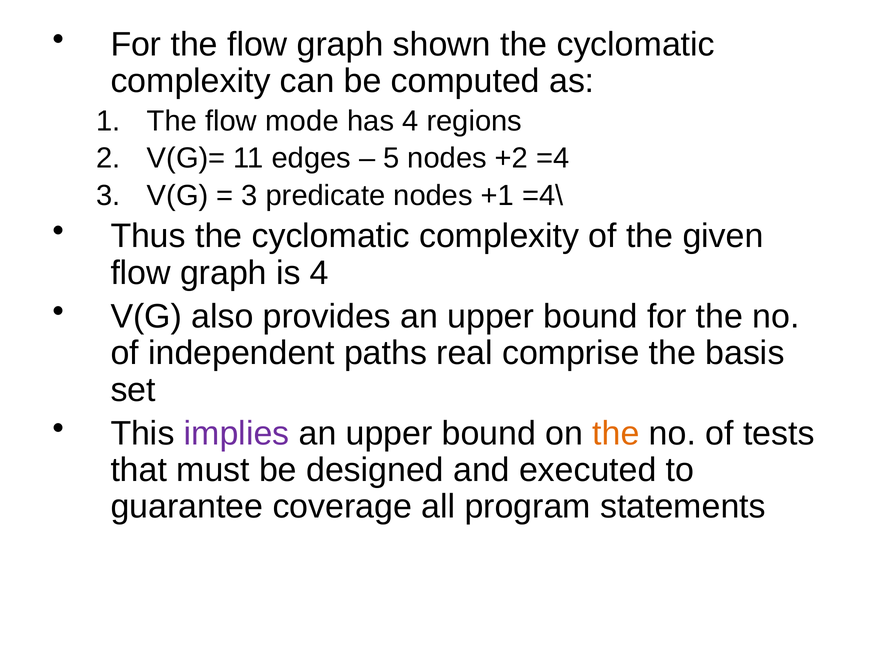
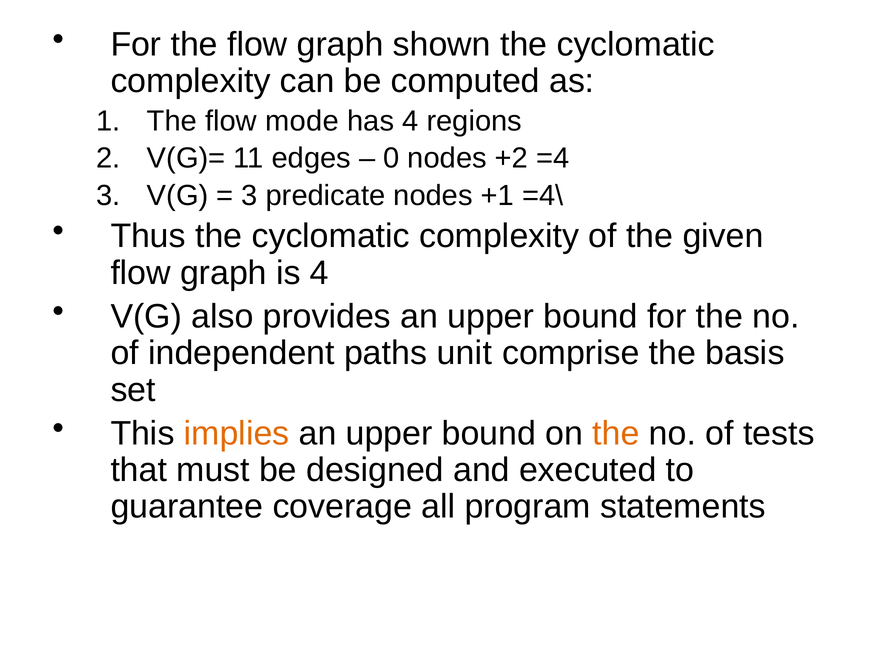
5: 5 -> 0
real: real -> unit
implies colour: purple -> orange
